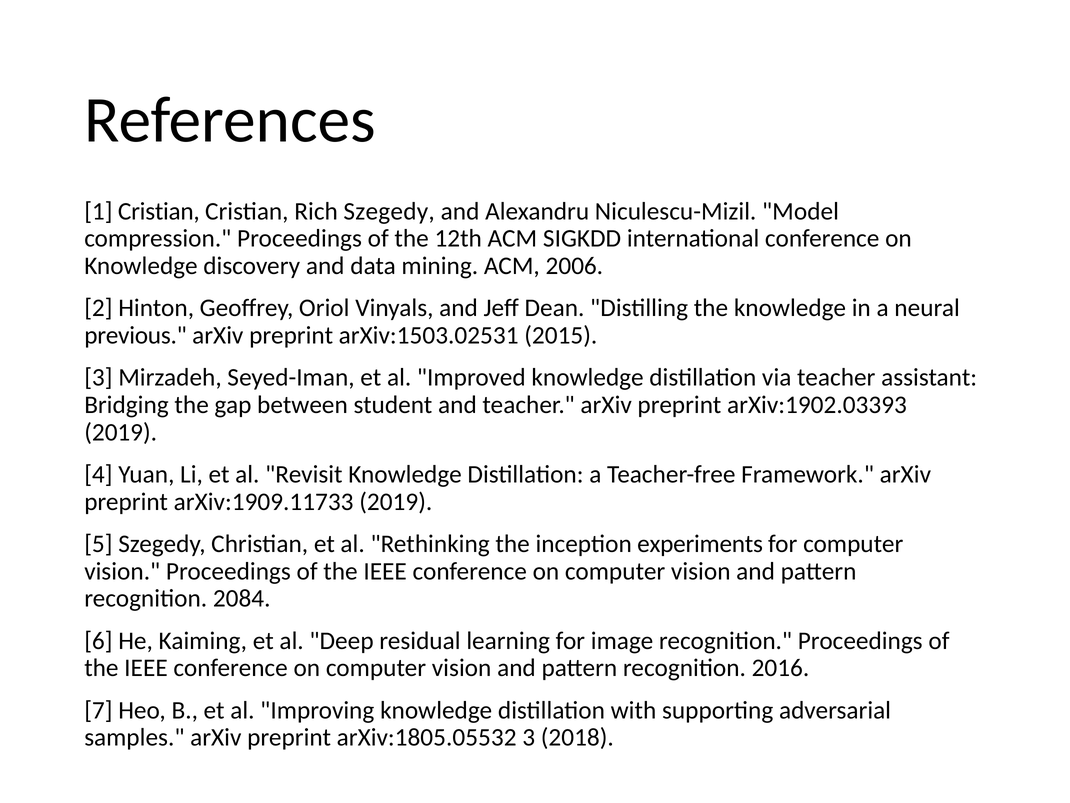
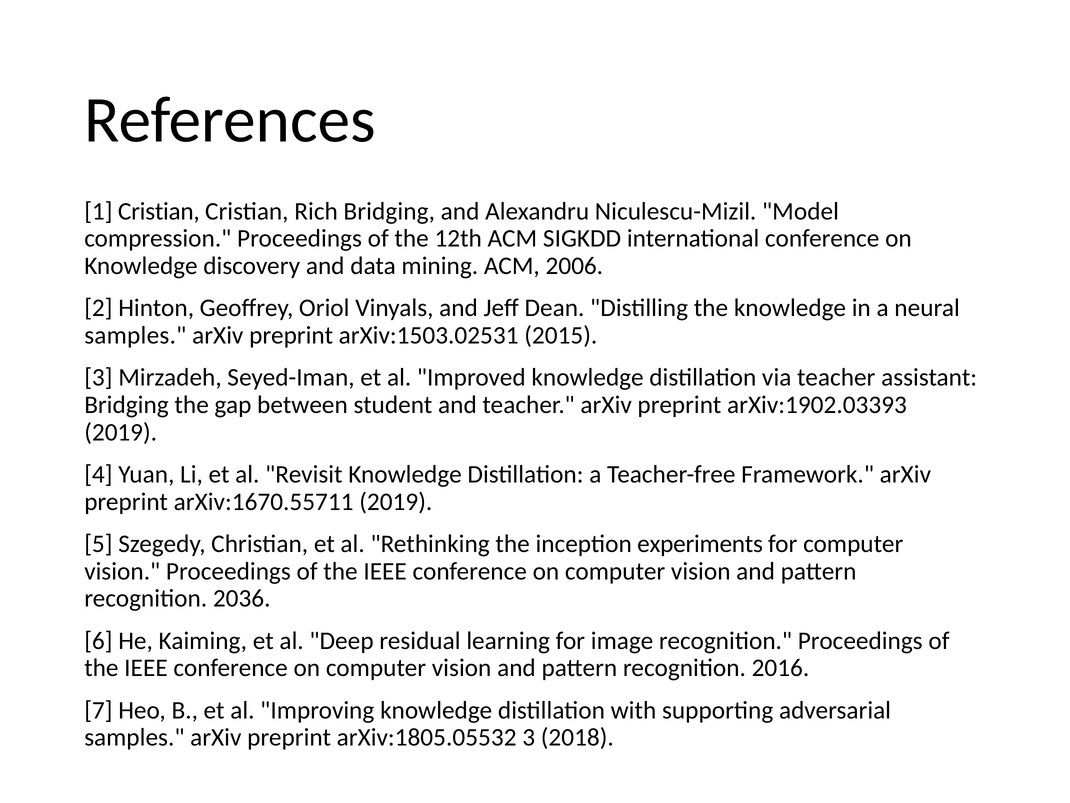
Rich Szegedy: Szegedy -> Bridging
previous at (135, 335): previous -> samples
arXiv:1909.11733: arXiv:1909.11733 -> arXiv:1670.55711
2084: 2084 -> 2036
